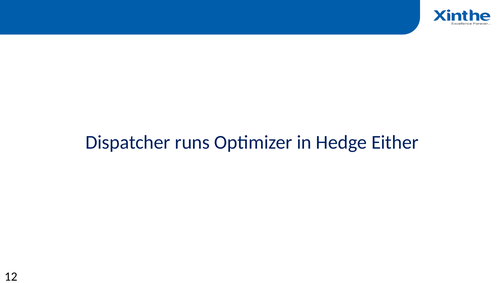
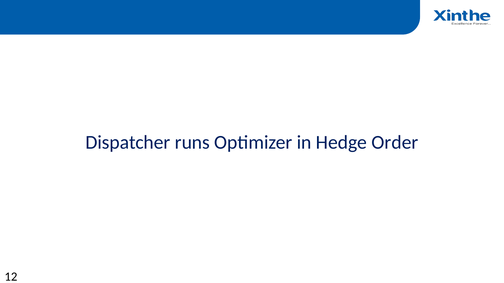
Either: Either -> Order
